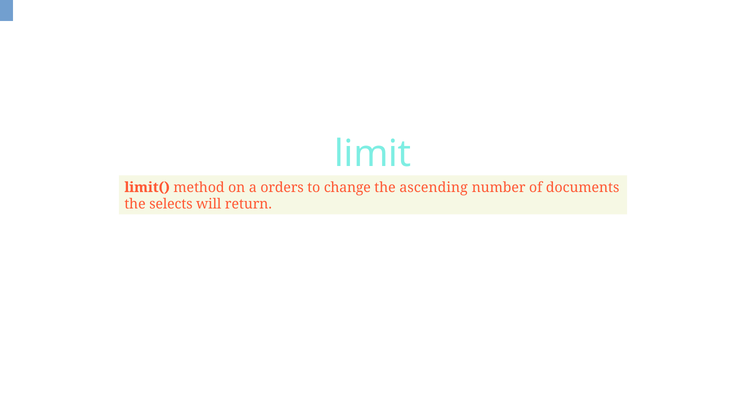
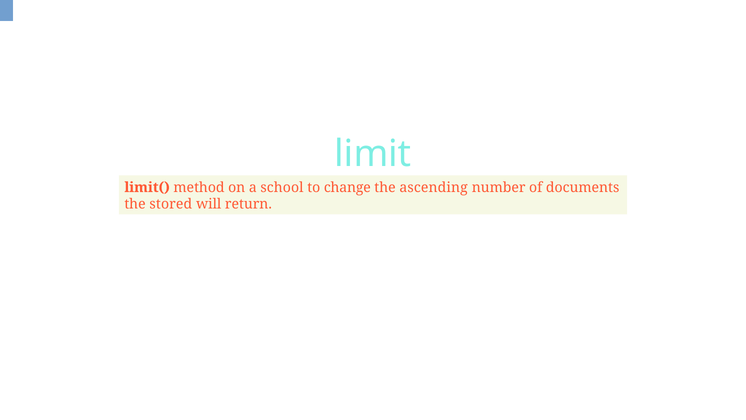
orders: orders -> school
selects: selects -> stored
